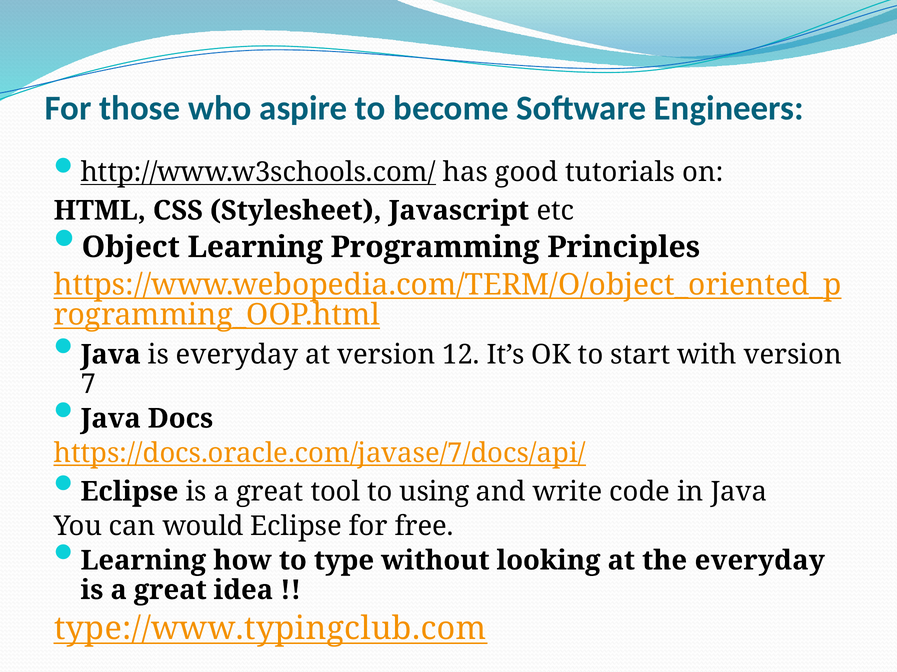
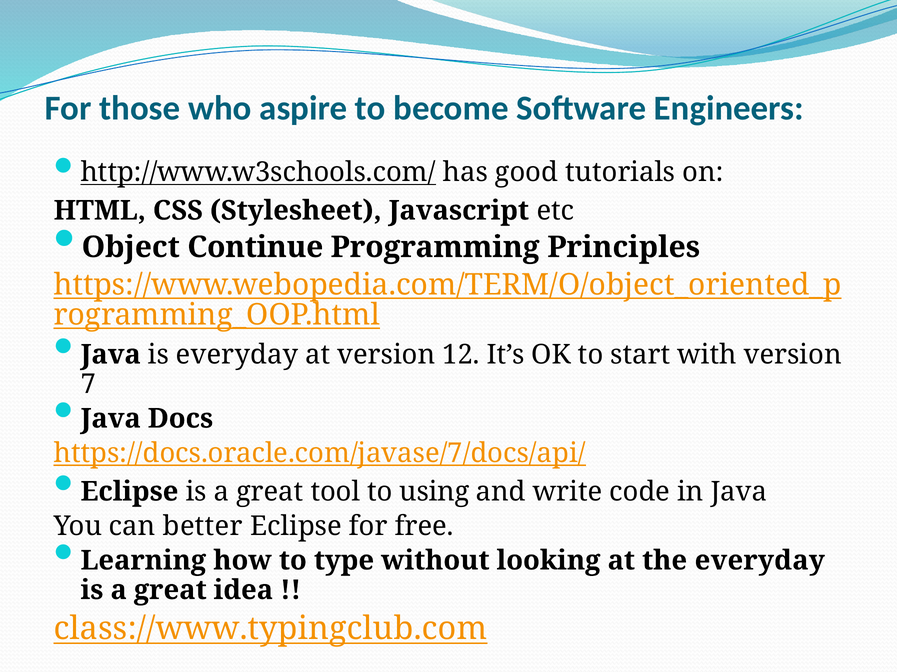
Object Learning: Learning -> Continue
would: would -> better
type://www.typingclub.com: type://www.typingclub.com -> class://www.typingclub.com
